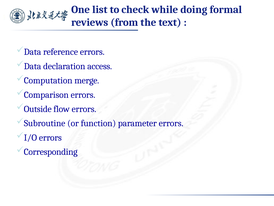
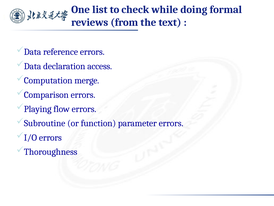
Outside: Outside -> Playing
Corresponding: Corresponding -> Thoroughness
